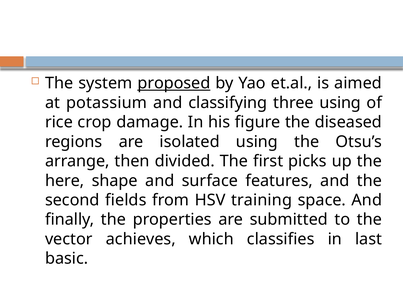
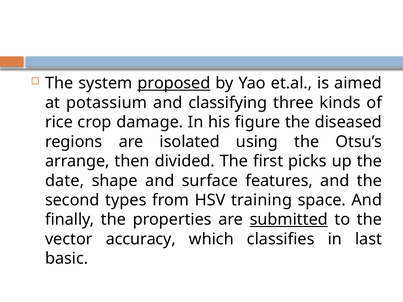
three using: using -> kinds
here: here -> date
fields: fields -> types
submitted underline: none -> present
achieves: achieves -> accuracy
